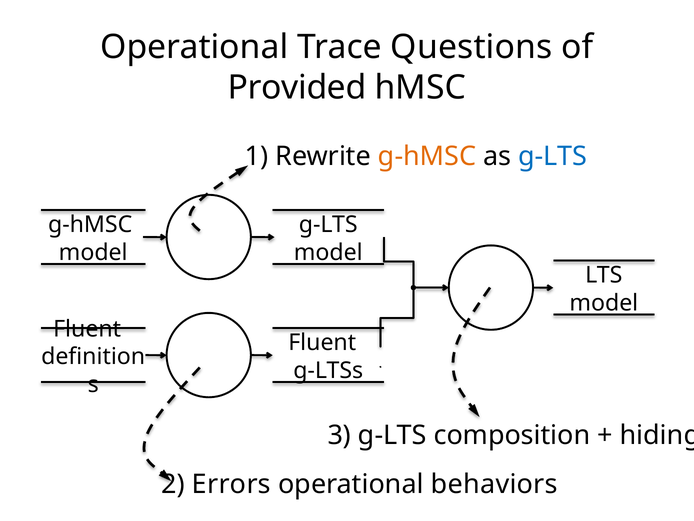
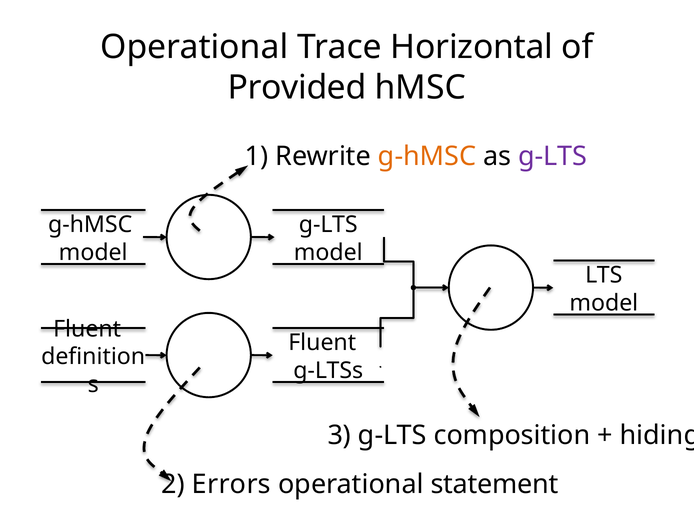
Questions: Questions -> Horizontal
g-LTS at (552, 156) colour: blue -> purple
behaviors: behaviors -> statement
